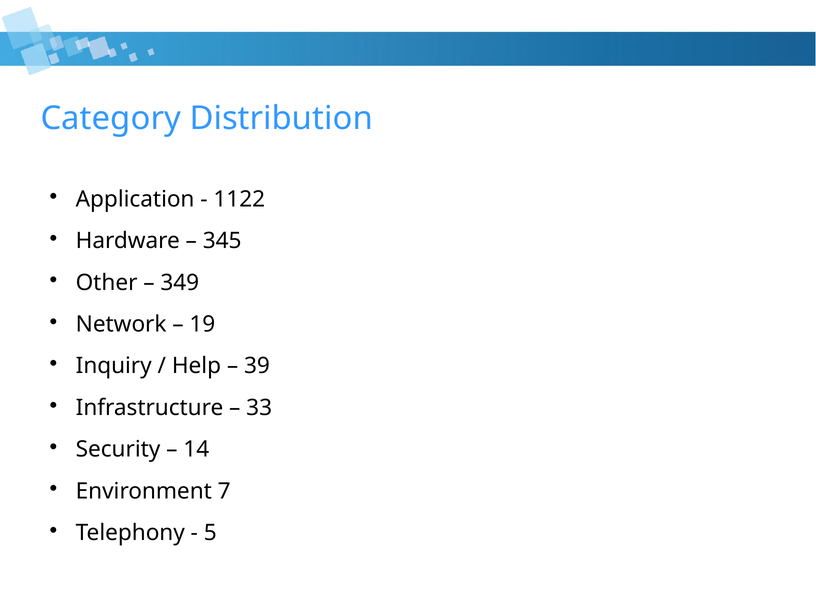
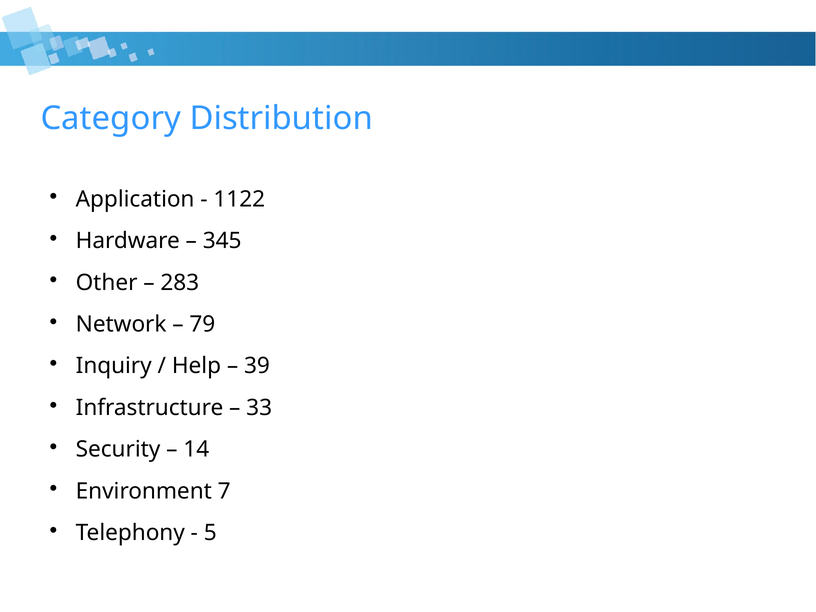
349: 349 -> 283
19: 19 -> 79
